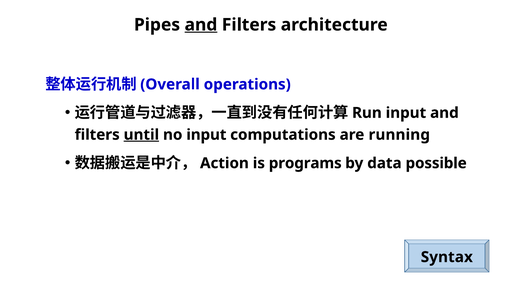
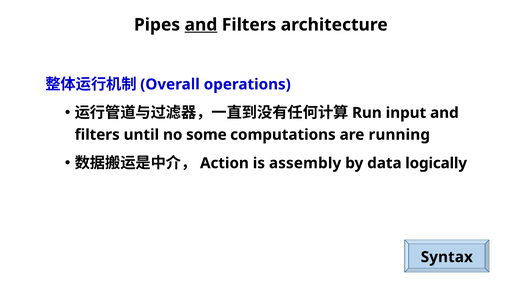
until underline: present -> none
no input: input -> some
programs: programs -> assembly
possible: possible -> logically
